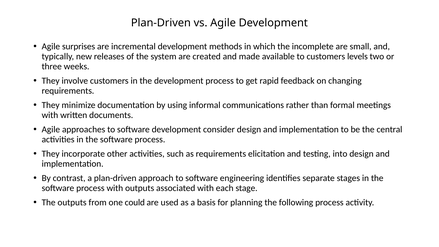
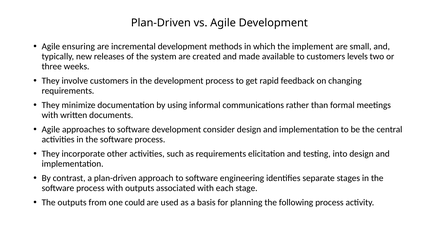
surprises: surprises -> ensuring
incomplete: incomplete -> implement
